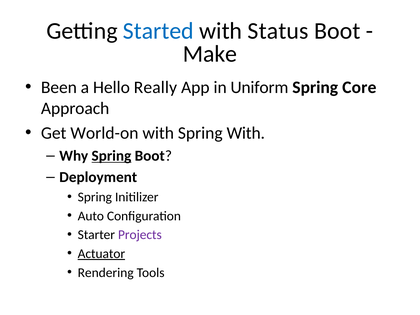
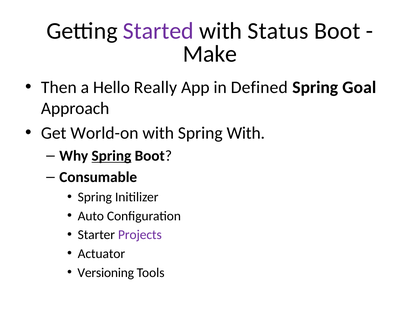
Started colour: blue -> purple
Been: Been -> Then
Uniform: Uniform -> Defined
Core: Core -> Goal
Deployment: Deployment -> Consumable
Actuator underline: present -> none
Rendering: Rendering -> Versioning
